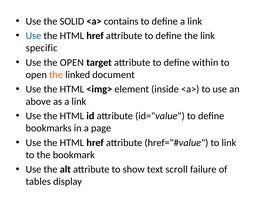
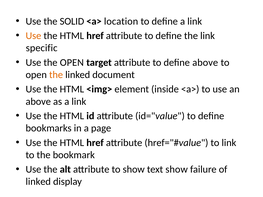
contains: contains -> location
Use at (33, 36) colour: blue -> orange
define within: within -> above
text scroll: scroll -> show
tables at (38, 182): tables -> linked
